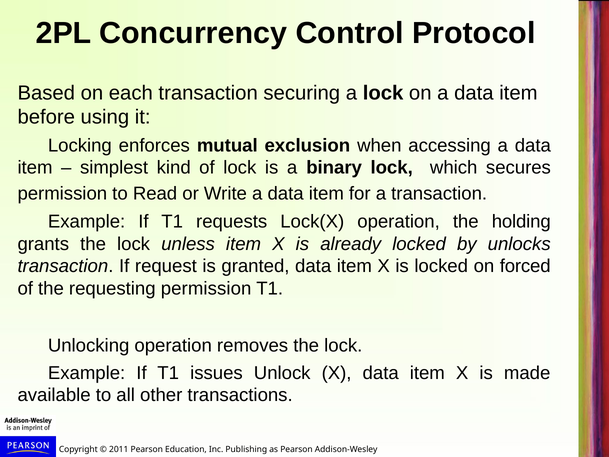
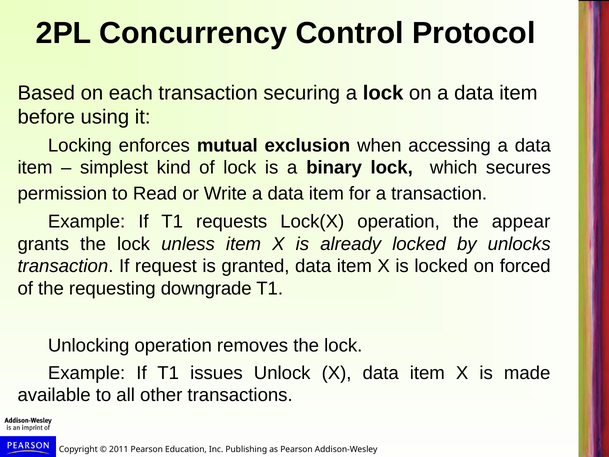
holding: holding -> appear
requesting permission: permission -> downgrade
